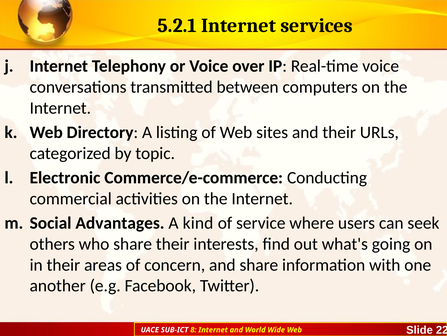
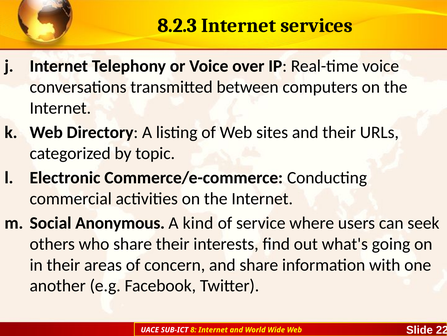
5.2.1: 5.2.1 -> 8.2.3
Advantages: Advantages -> Anonymous
